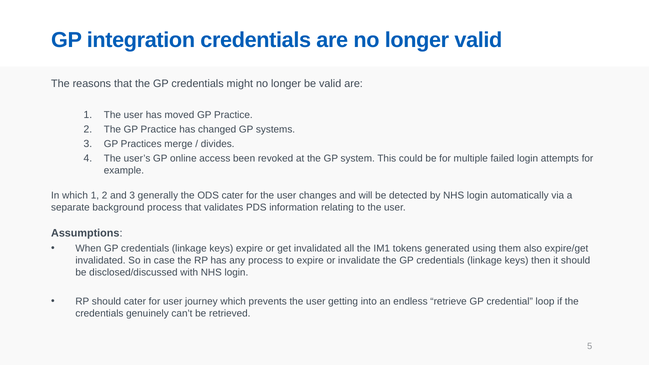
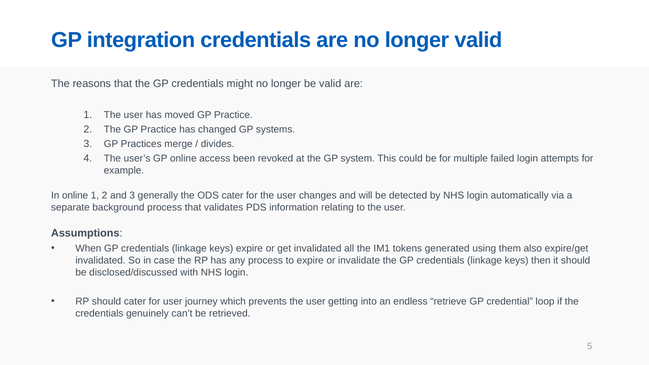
In which: which -> online
